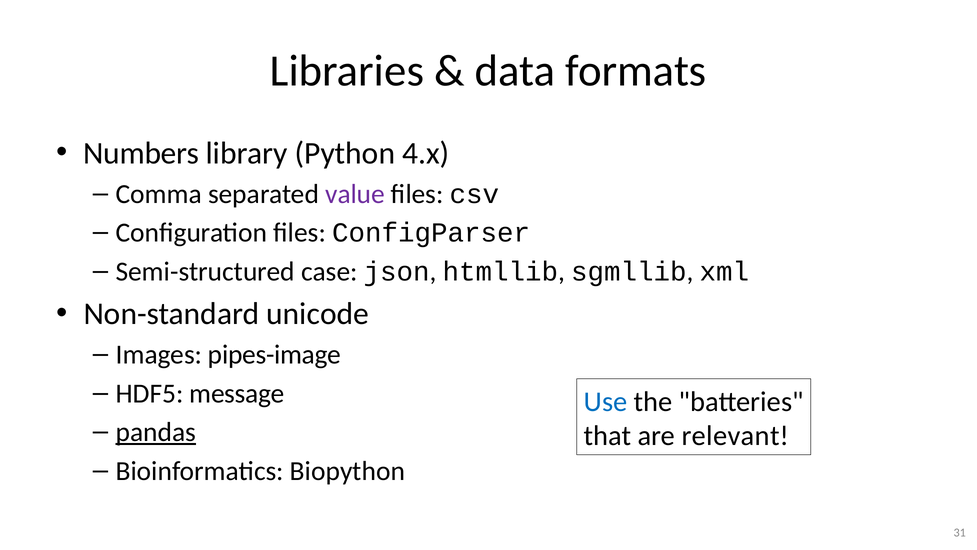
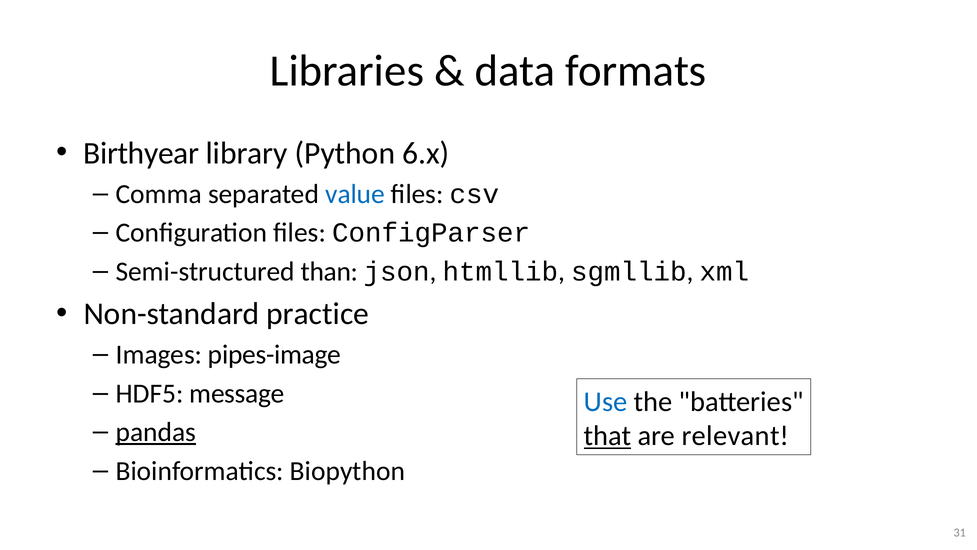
Numbers: Numbers -> Birthyear
4.x: 4.x -> 6.x
value colour: purple -> blue
case: case -> than
unicode: unicode -> practice
that underline: none -> present
